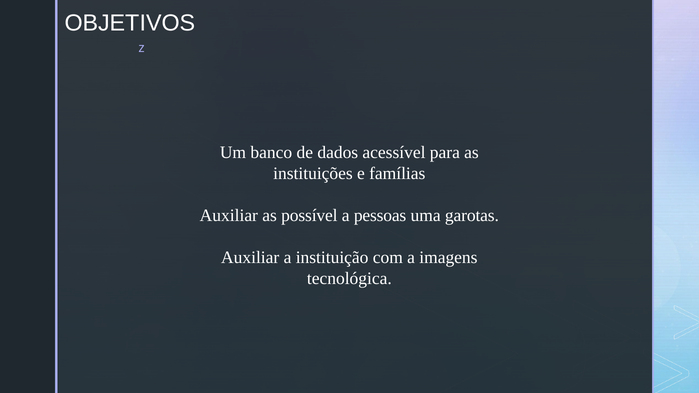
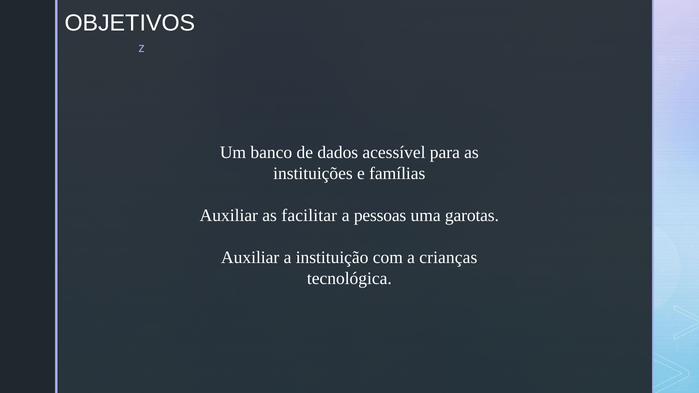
possível: possível -> facilitar
imagens: imagens -> crianças
